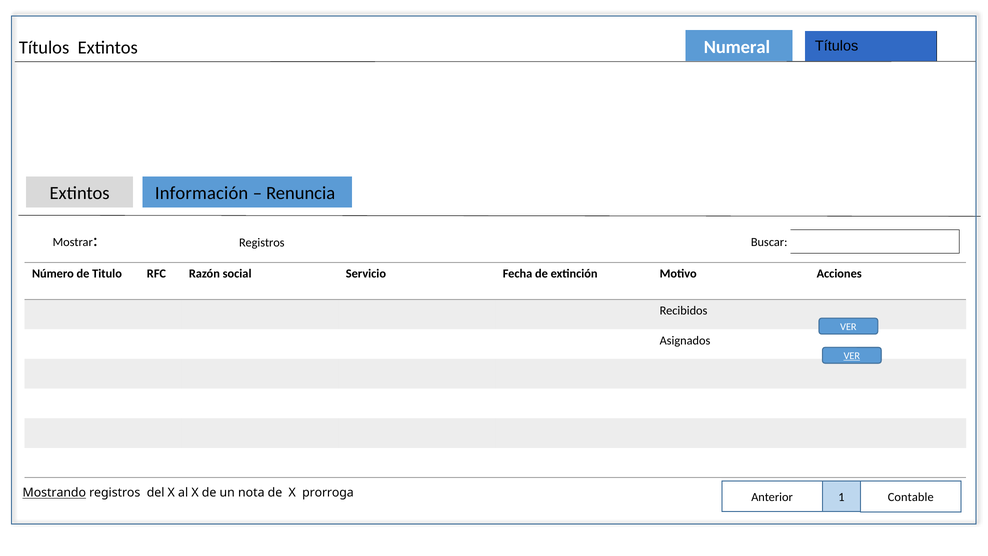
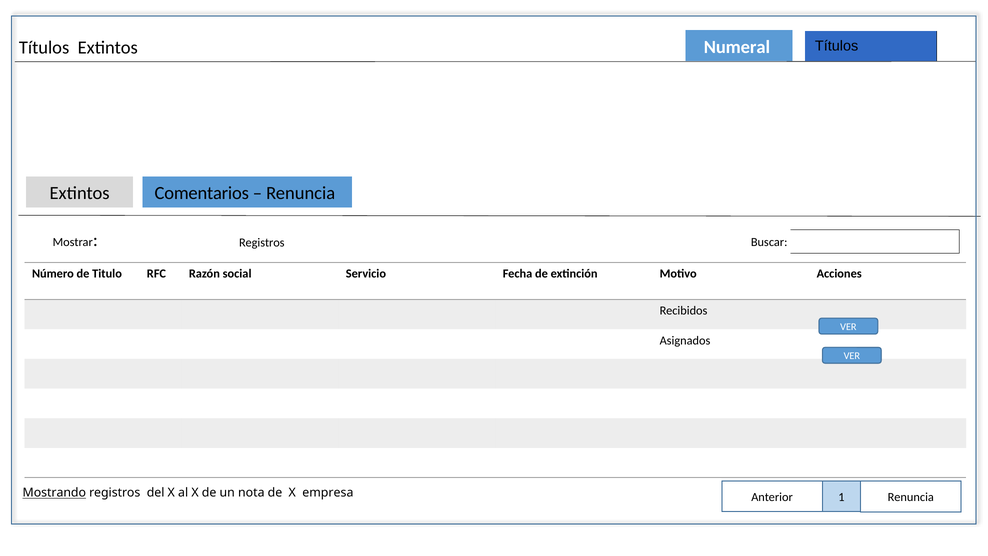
Información: Información -> Comentarios
VER at (852, 356) underline: present -> none
prorroga: prorroga -> empresa
Contable at (911, 497): Contable -> Renuncia
